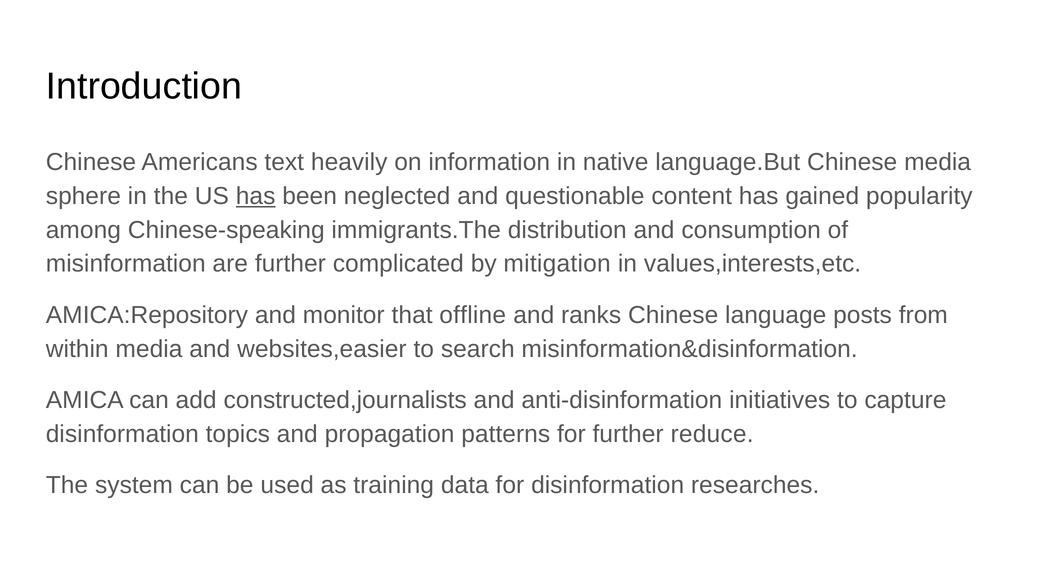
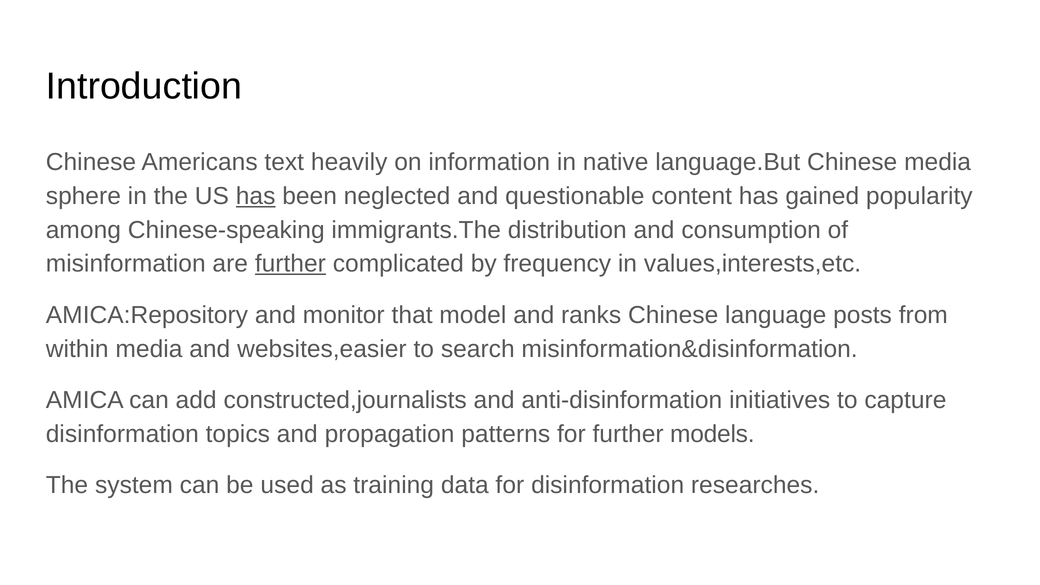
further at (290, 264) underline: none -> present
mitigation: mitigation -> frequency
offline: offline -> model
reduce: reduce -> models
